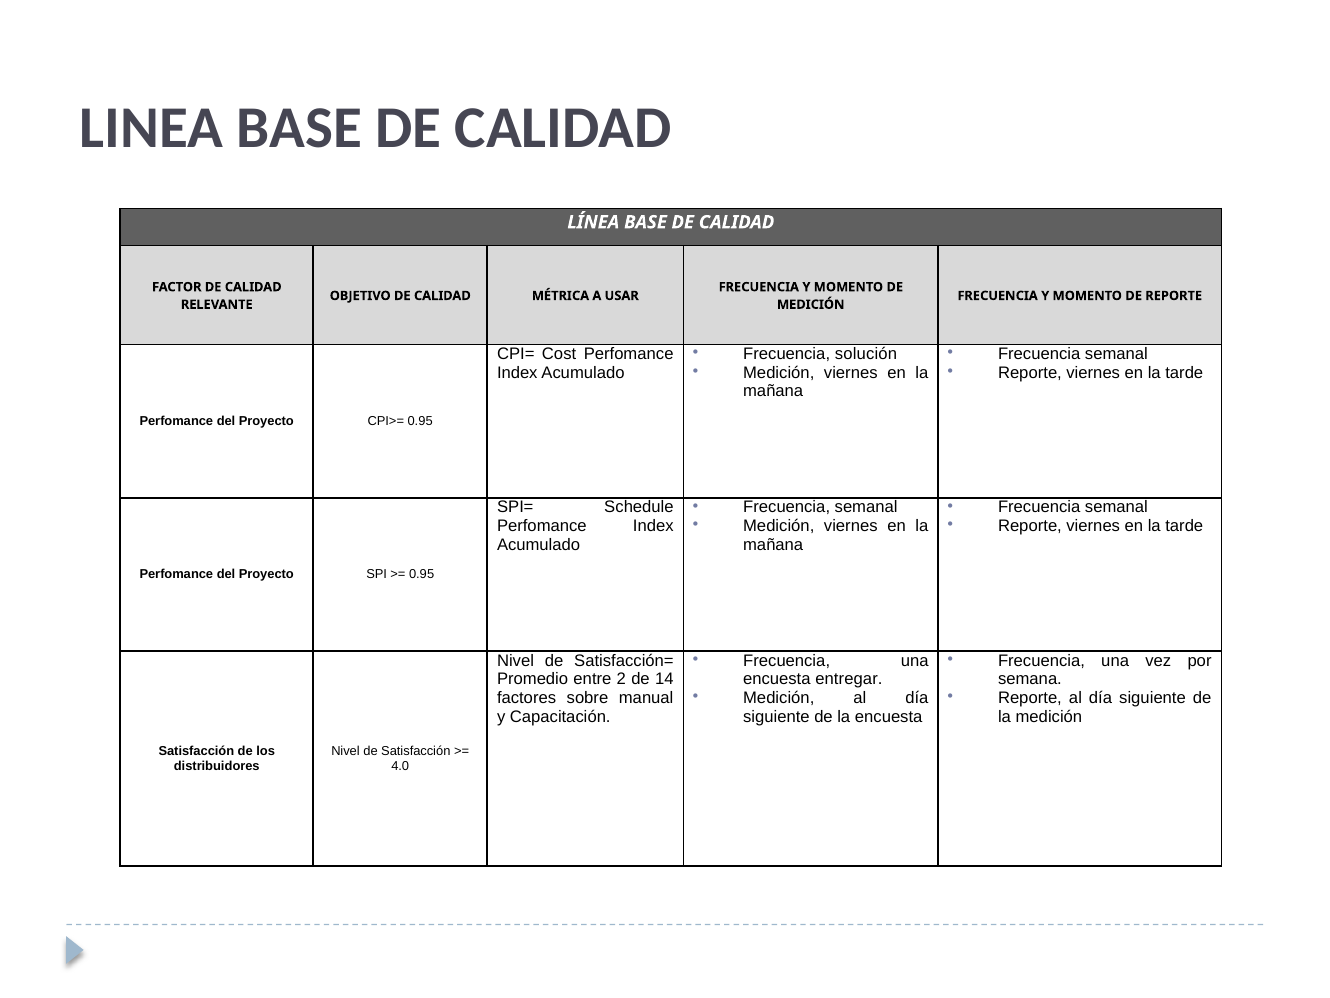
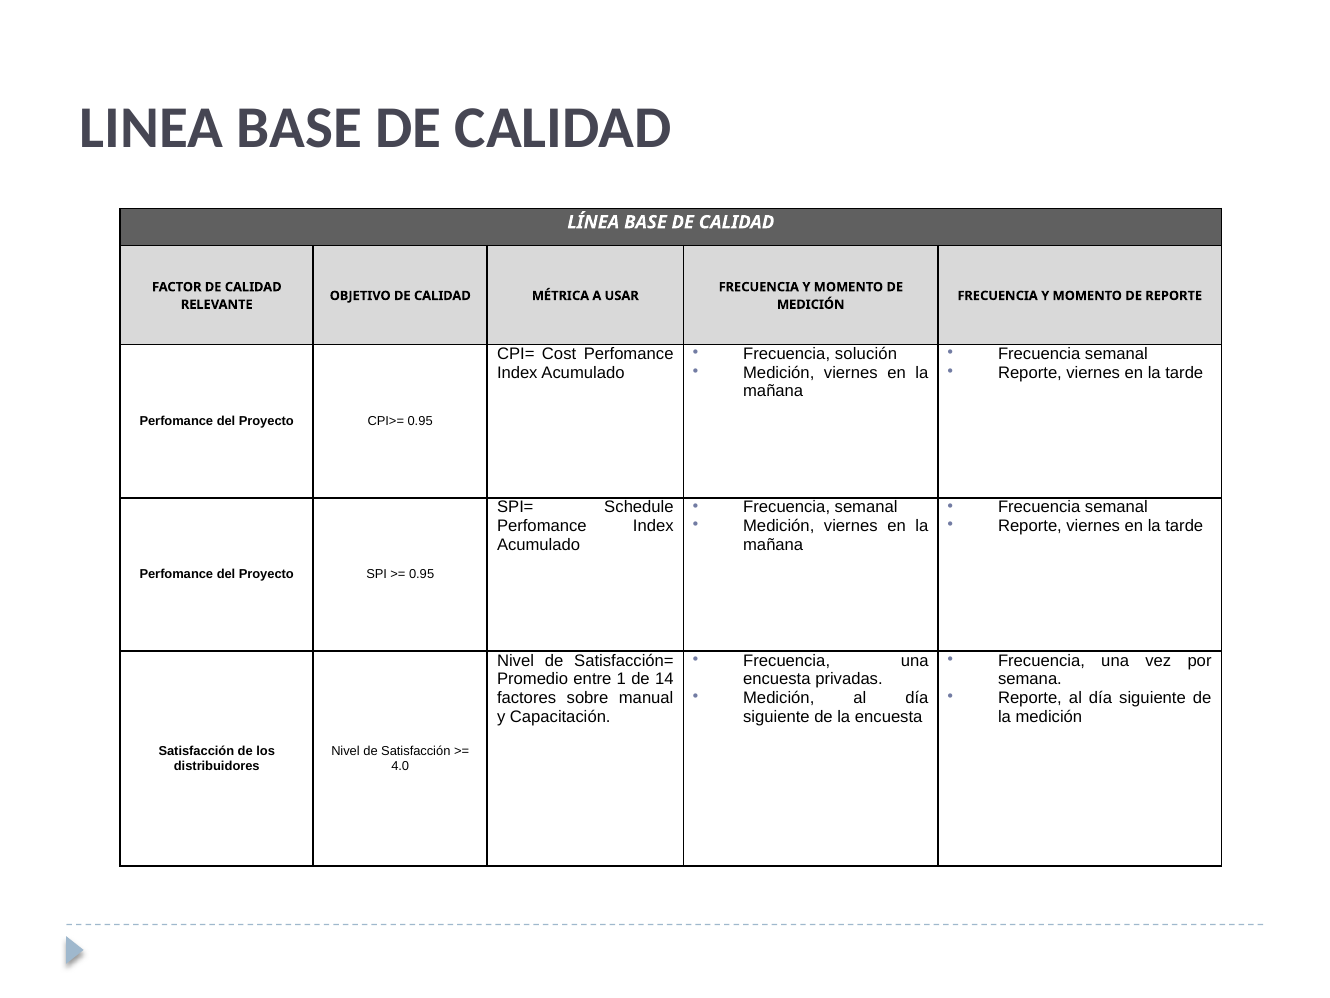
2: 2 -> 1
entregar: entregar -> privadas
